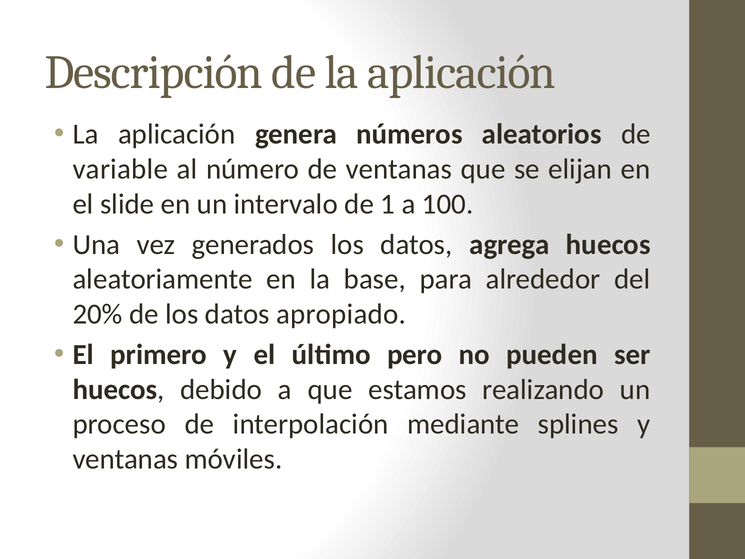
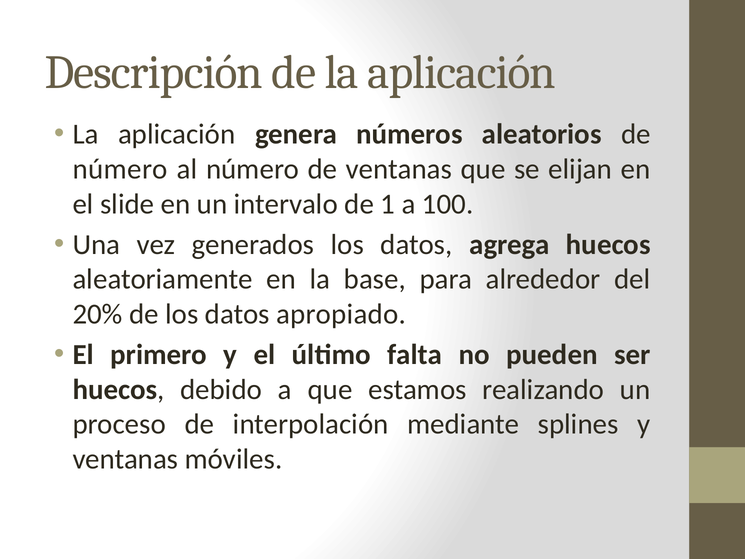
variable at (120, 169): variable -> número
pero: pero -> falta
